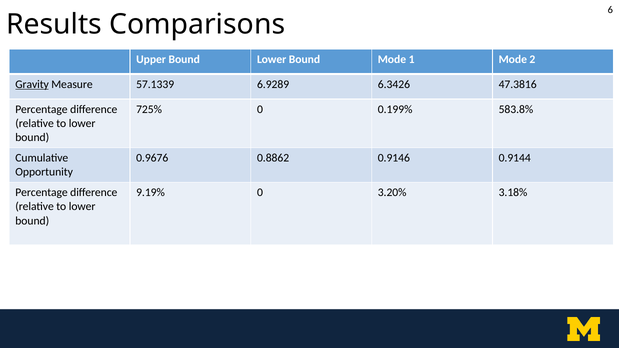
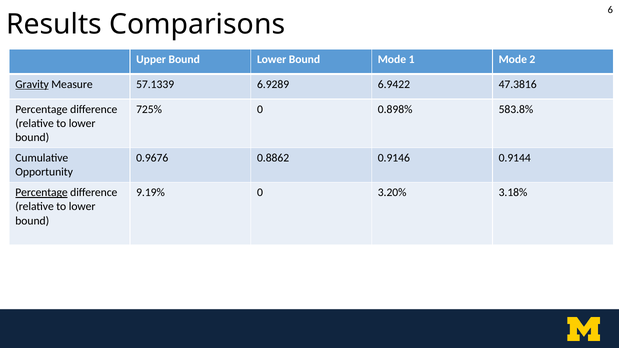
6.3426: 6.3426 -> 6.9422
0.199%: 0.199% -> 0.898%
Percentage at (42, 193) underline: none -> present
